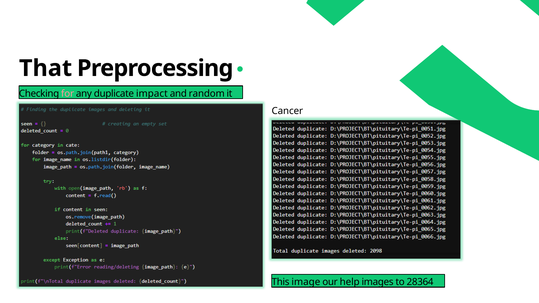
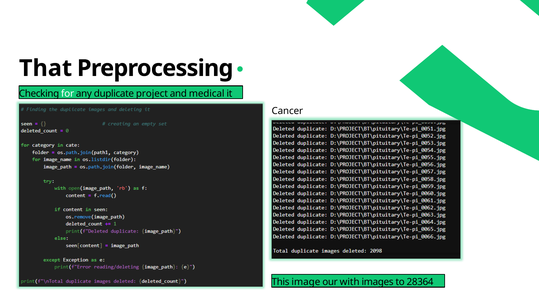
for colour: pink -> white
impact: impact -> project
random: random -> medical
help: help -> with
